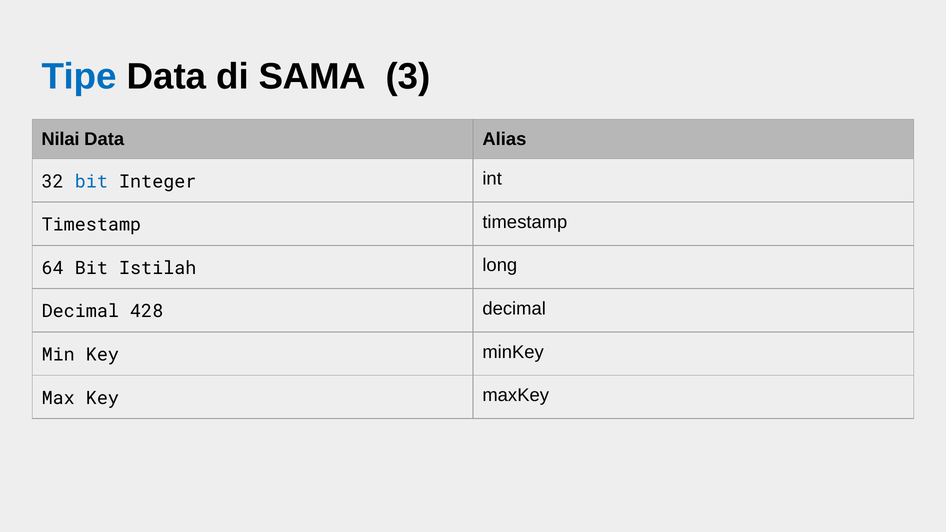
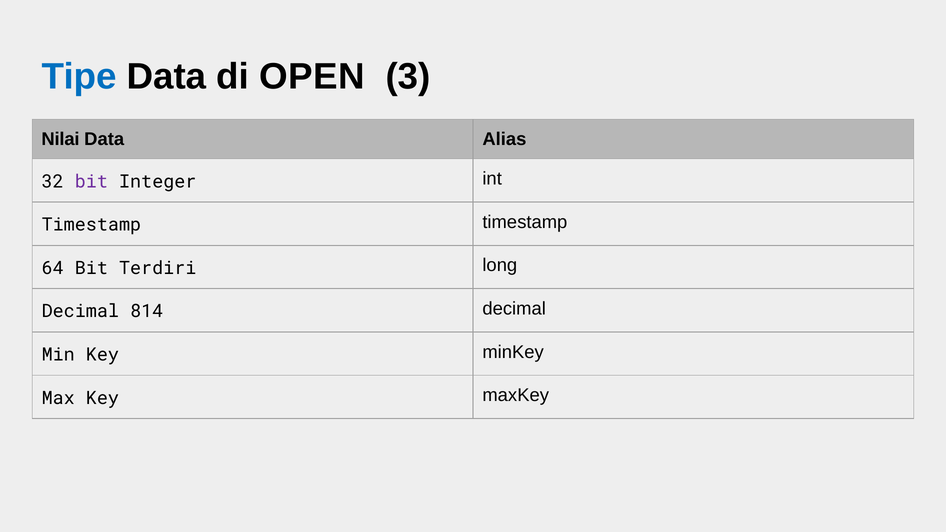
SAMA: SAMA -> OPEN
bit at (91, 182) colour: blue -> purple
Istilah: Istilah -> Terdiri
428: 428 -> 814
